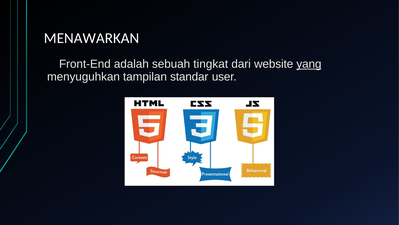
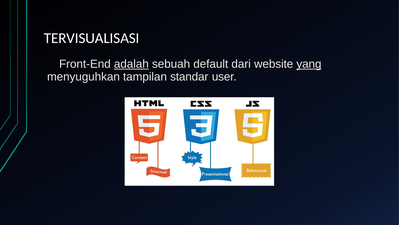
MENAWARKAN: MENAWARKAN -> TERVISUALISASI
adalah underline: none -> present
tingkat: tingkat -> default
